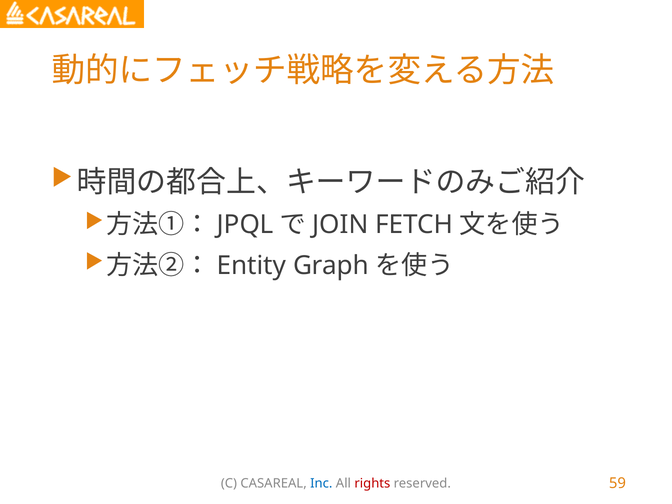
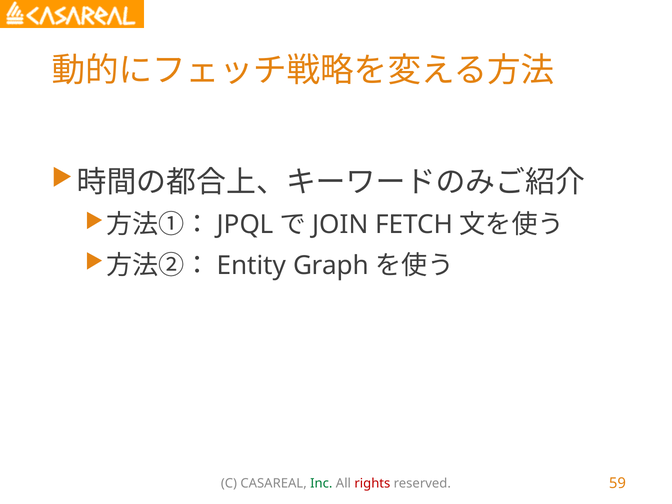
Inc colour: blue -> green
